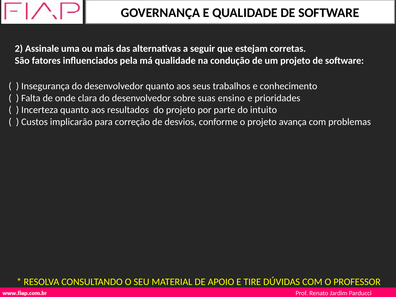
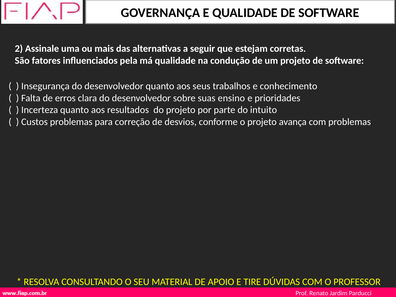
onde: onde -> erros
Custos implicarão: implicarão -> problemas
